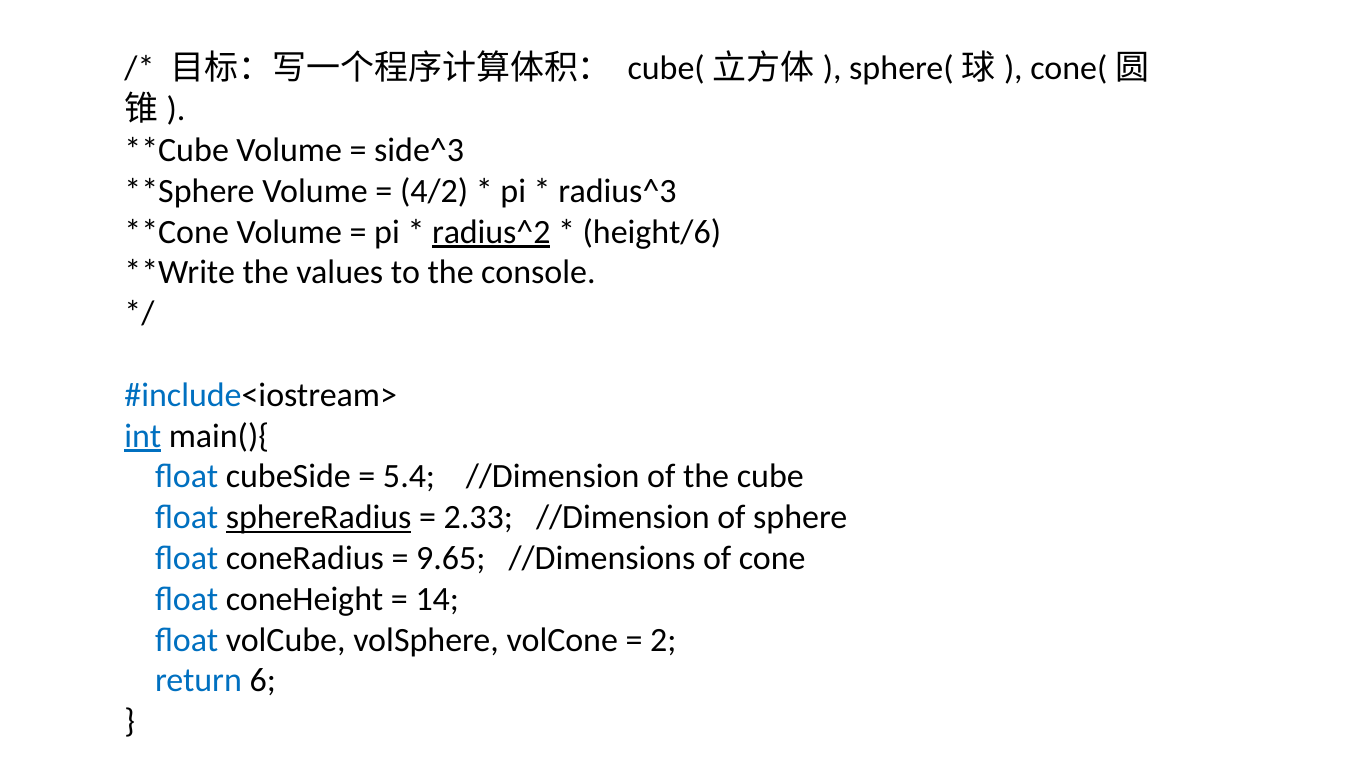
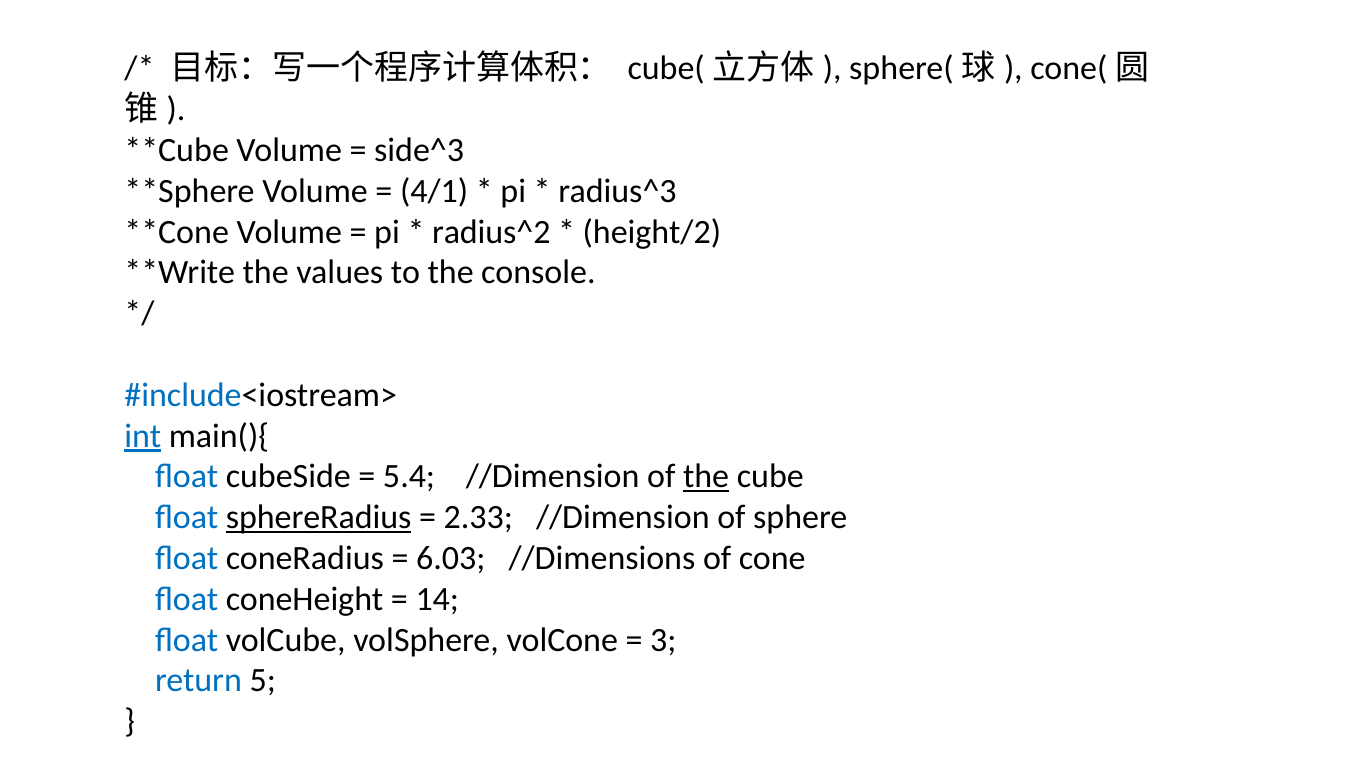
4/2: 4/2 -> 4/1
radius^2 underline: present -> none
height/6: height/6 -> height/2
the at (706, 476) underline: none -> present
9.65: 9.65 -> 6.03
2: 2 -> 3
6: 6 -> 5
